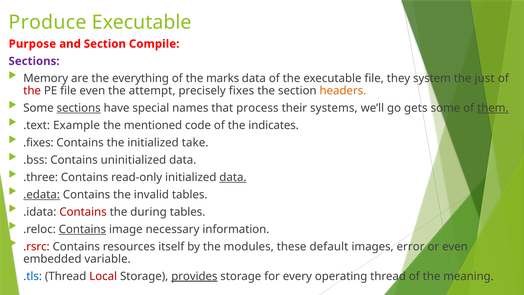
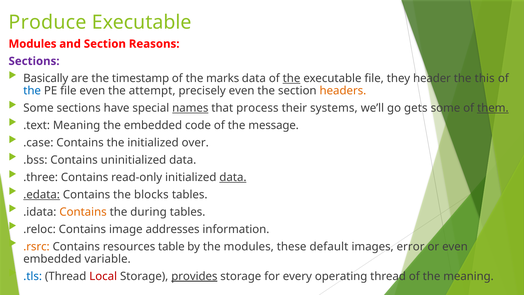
Purpose at (32, 44): Purpose -> Modules
Compile: Compile -> Reasons
Memory: Memory -> Basically
everything: everything -> timestamp
the at (292, 78) underline: none -> present
system: system -> header
just: just -> this
the at (32, 91) colour: red -> blue
precisely fixes: fixes -> even
sections at (79, 108) underline: present -> none
names underline: none -> present
.text Example: Example -> Meaning
the mentioned: mentioned -> embedded
indicates: indicates -> message
.fixes: .fixes -> .case
take: take -> over
invalid: invalid -> blocks
Contains at (83, 212) colour: red -> orange
Contains at (82, 229) underline: present -> none
necessary: necessary -> addresses
.rsrc colour: red -> orange
itself: itself -> table
